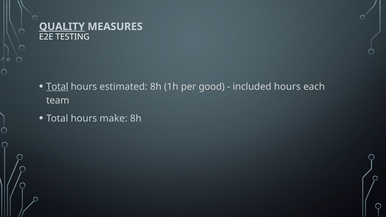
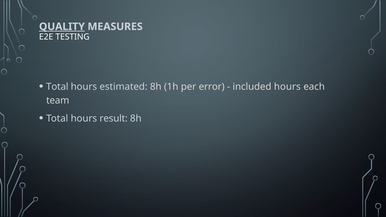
Total at (57, 87) underline: present -> none
good: good -> error
make: make -> result
